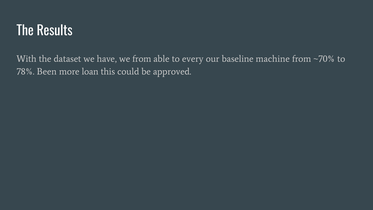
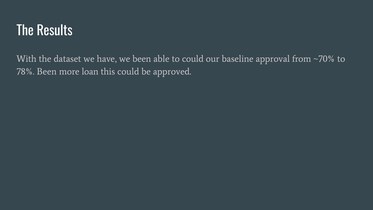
we from: from -> been
to every: every -> could
machine: machine -> approval
